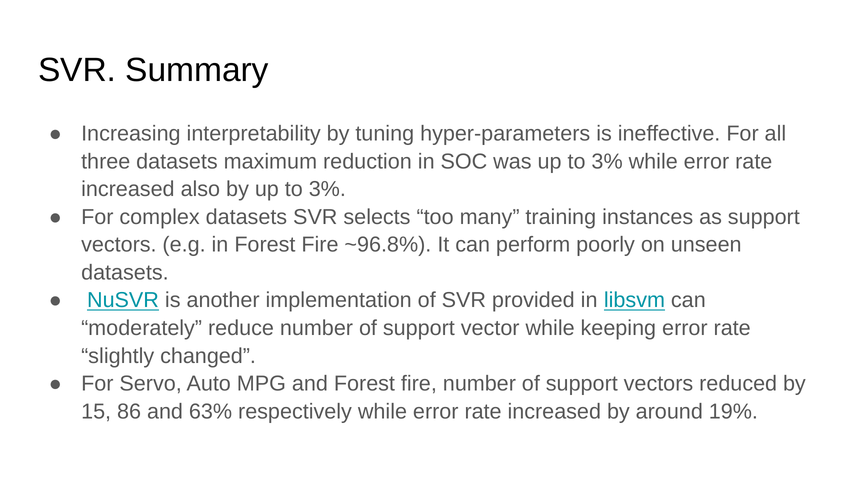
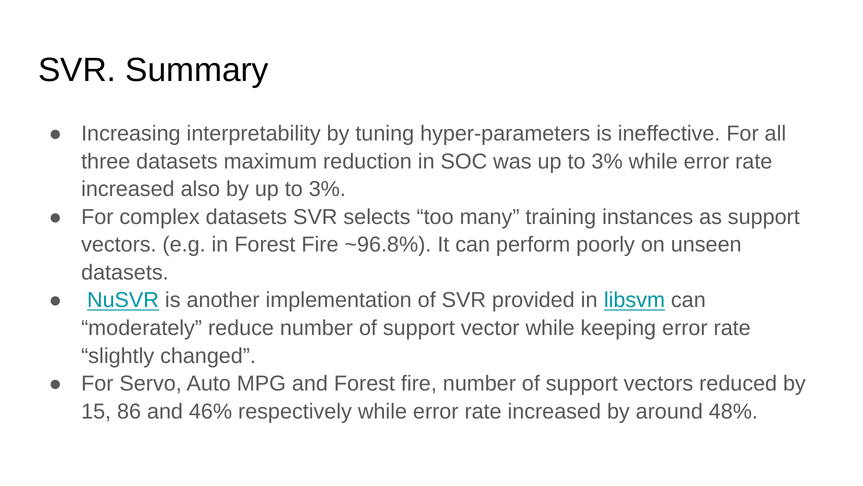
63%: 63% -> 46%
19%: 19% -> 48%
